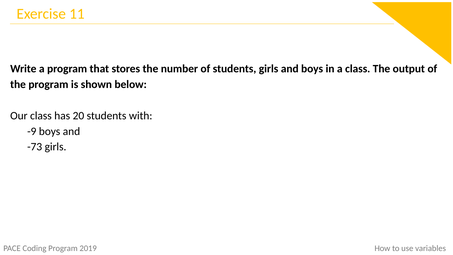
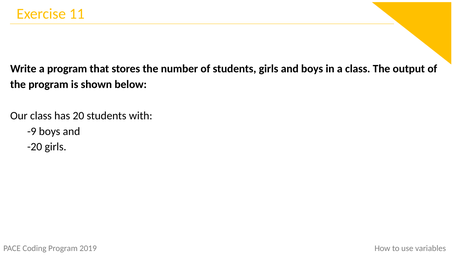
-73: -73 -> -20
